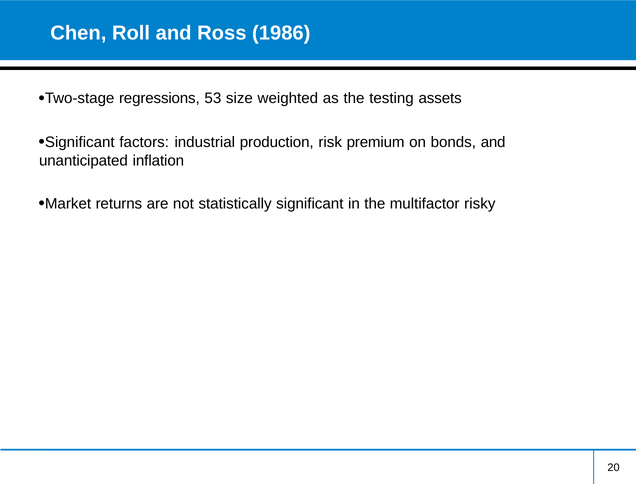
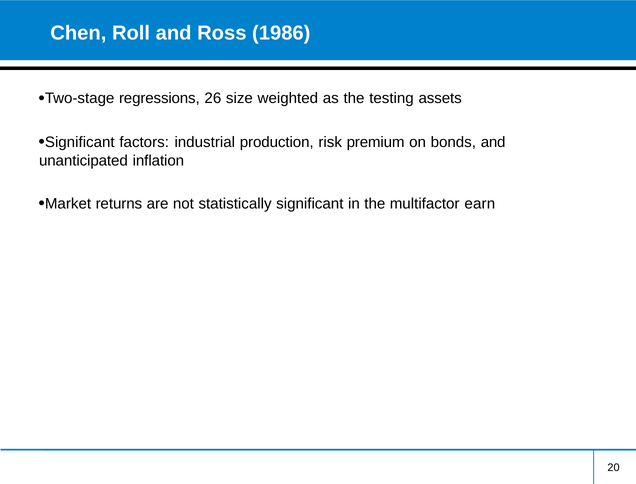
53: 53 -> 26
risky: risky -> earn
